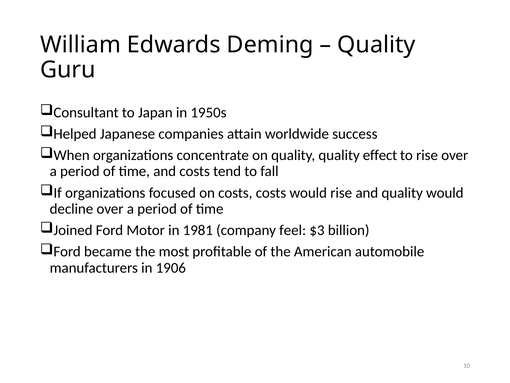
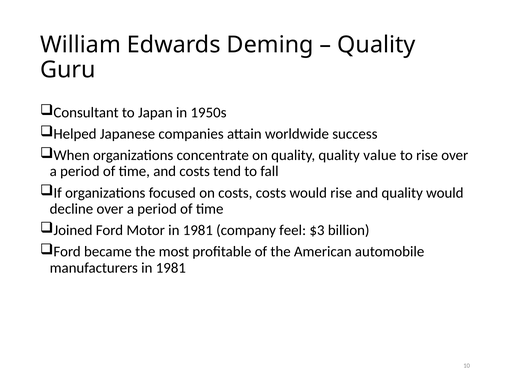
effect: effect -> value
manufacturers in 1906: 1906 -> 1981
